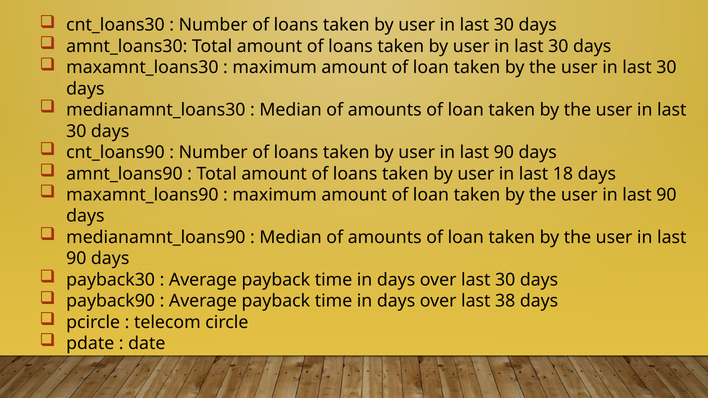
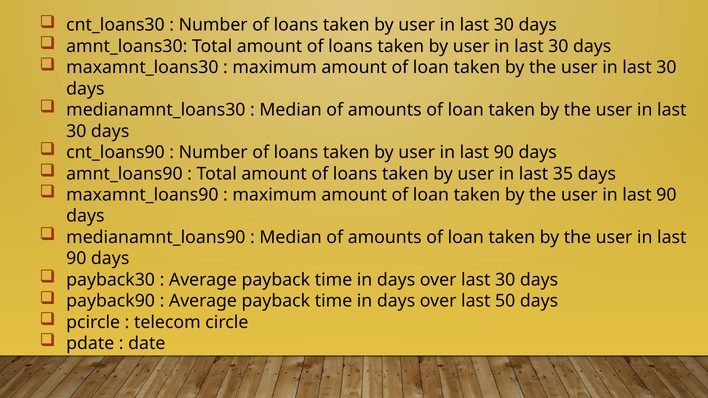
18: 18 -> 35
38: 38 -> 50
